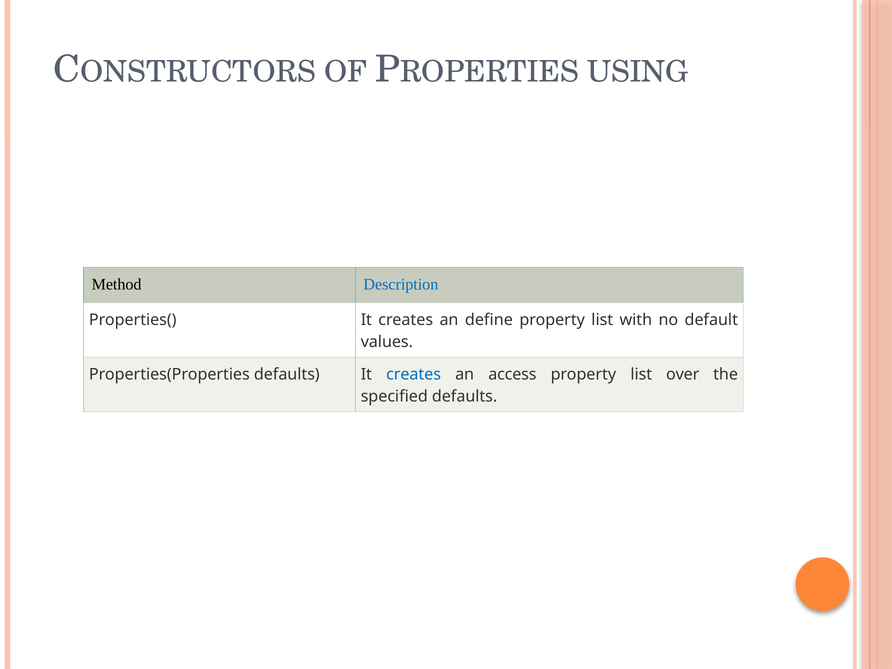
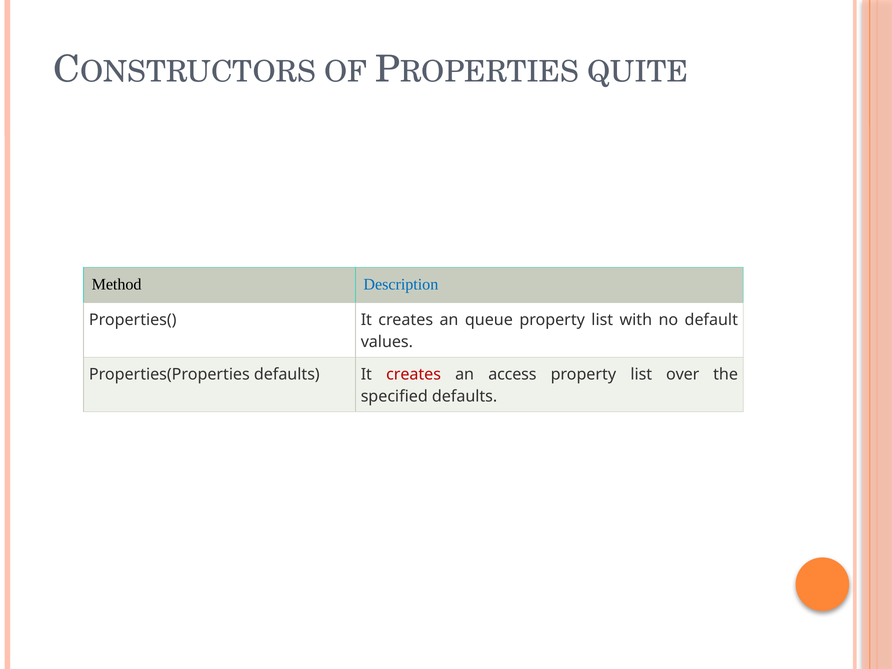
USING: USING -> QUITE
define: define -> queue
creates at (414, 374) colour: blue -> red
